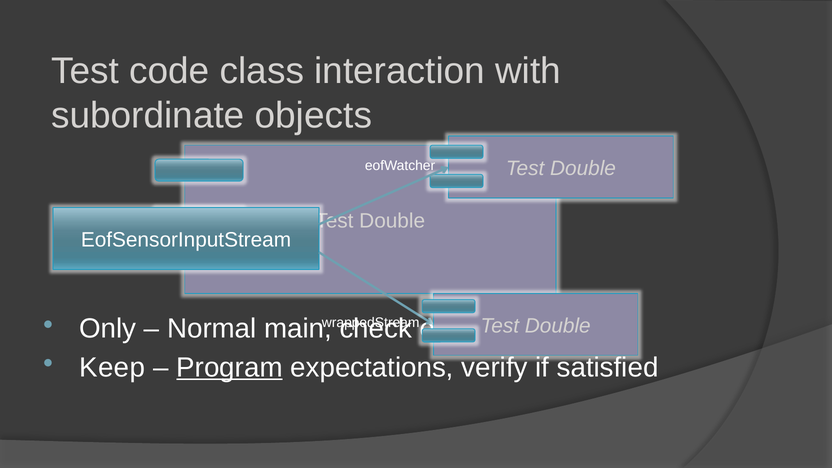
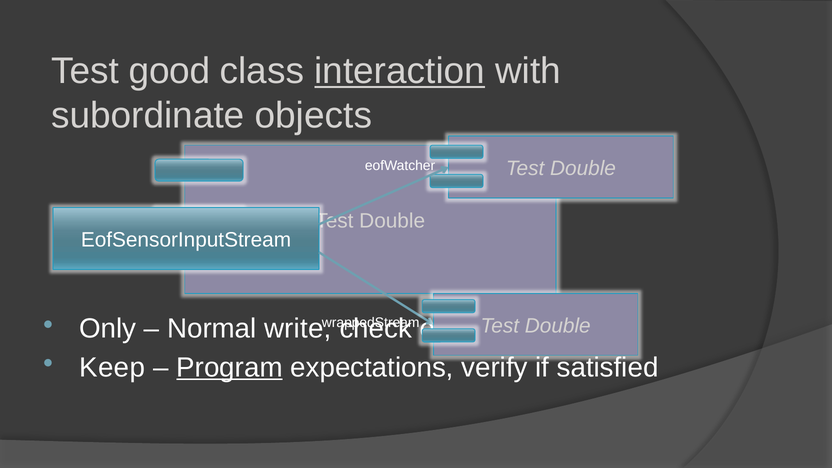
code: code -> good
interaction underline: none -> present
main: main -> write
